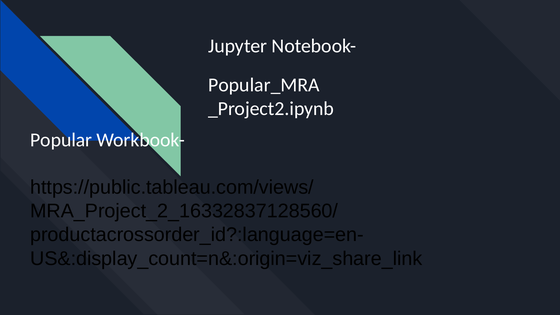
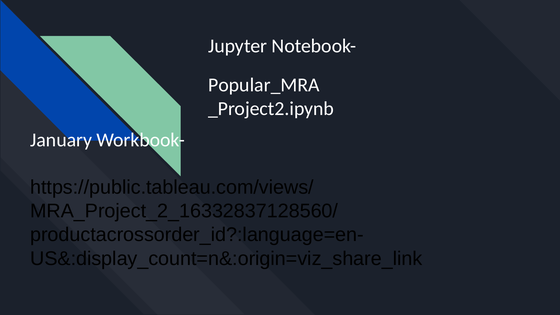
Popular: Popular -> January
